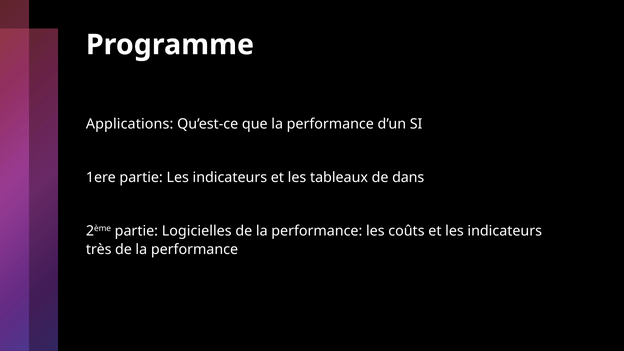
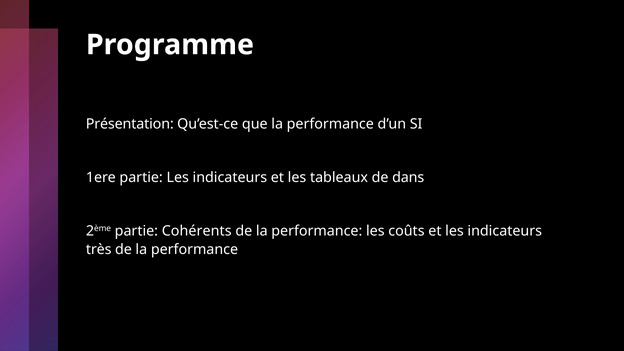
Applications: Applications -> Présentation
Logicielles: Logicielles -> Cohérents
